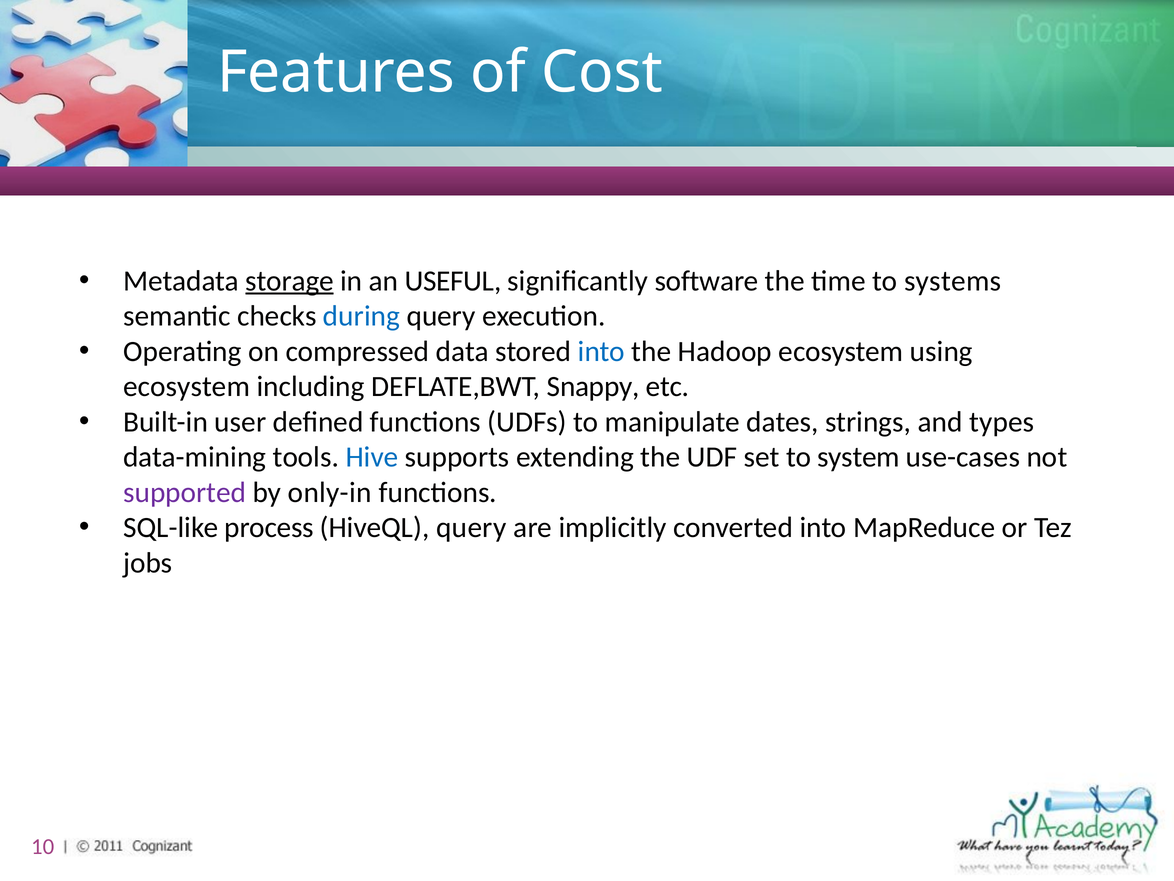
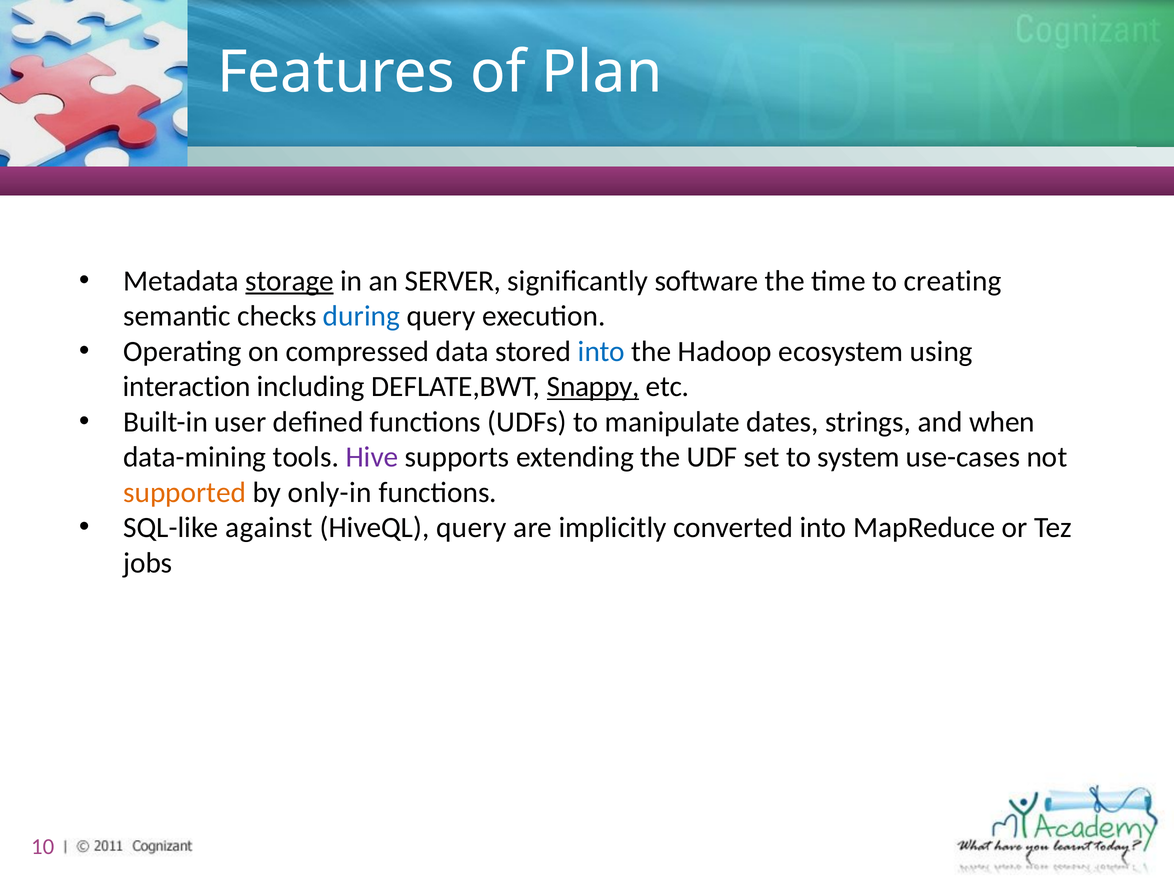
Cost: Cost -> Plan
USEFUL: USEFUL -> SERVER
systems: systems -> creating
ecosystem at (187, 386): ecosystem -> interaction
Snappy underline: none -> present
types: types -> when
Hive colour: blue -> purple
supported colour: purple -> orange
process: process -> against
